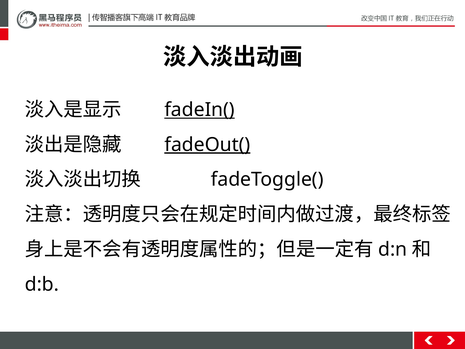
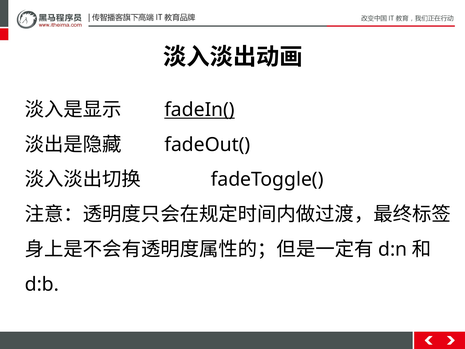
fadeOut( underline: present -> none
